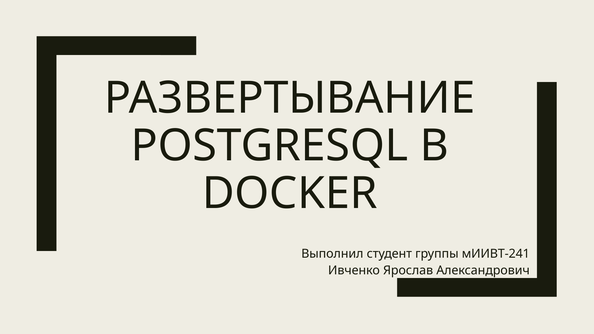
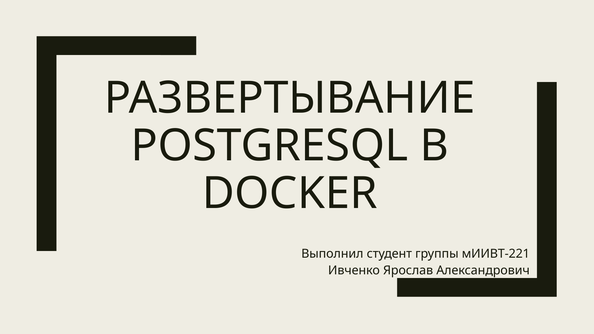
мИИВТ-241: мИИВТ-241 -> мИИВТ-221
